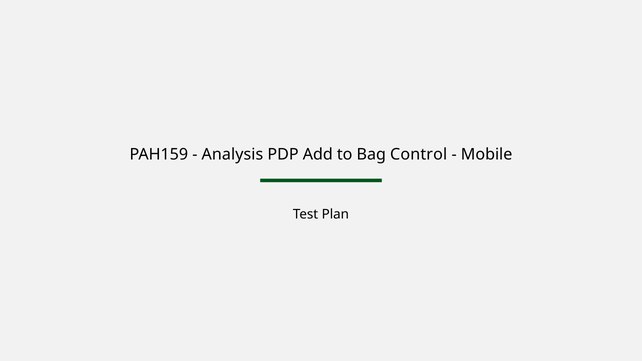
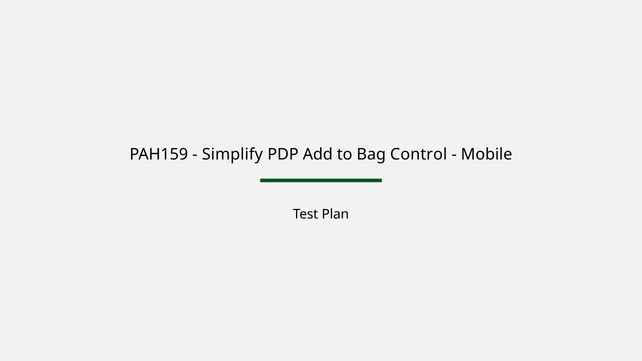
Analysis: Analysis -> Simplify
